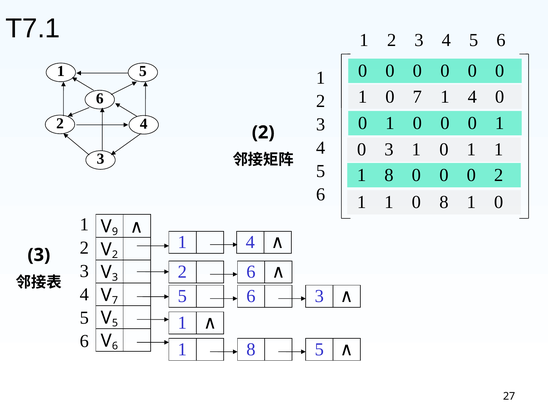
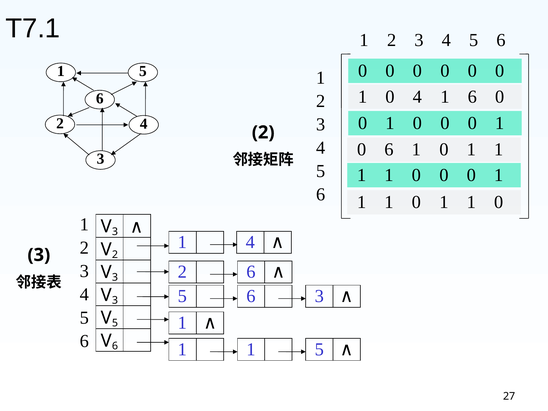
0 7: 7 -> 4
4 at (472, 97): 4 -> 6
0 3: 3 -> 6
8 at (389, 175): 8 -> 1
2 at (499, 175): 2 -> 1
1 1 0 8: 8 -> 1
9 at (115, 232): 9 -> 3
7 at (115, 300): 7 -> 3
8 at (251, 349): 8 -> 1
